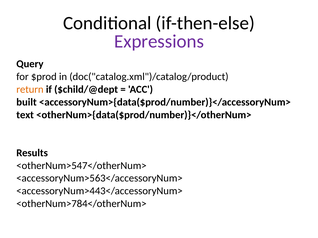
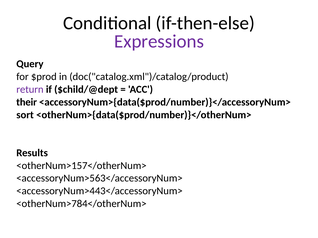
return colour: orange -> purple
built: built -> their
text: text -> sort
<otherNum>547</otherNum>: <otherNum>547</otherNum> -> <otherNum>157</otherNum>
